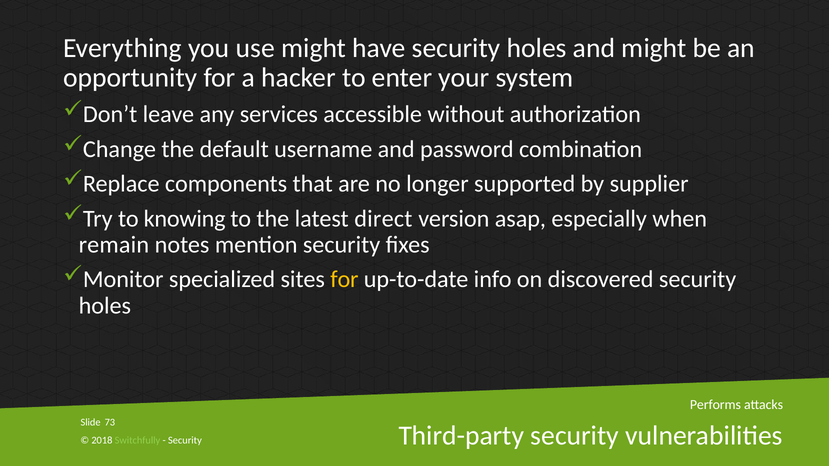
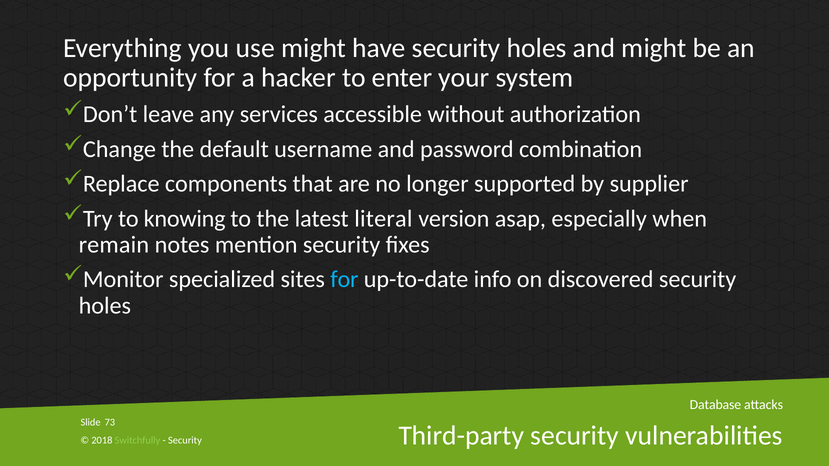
direct: direct -> literal
for at (344, 280) colour: yellow -> light blue
Performs: Performs -> Database
